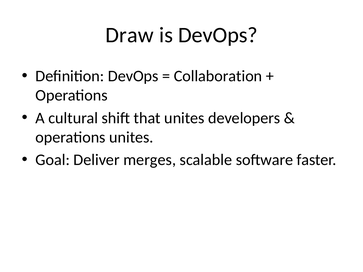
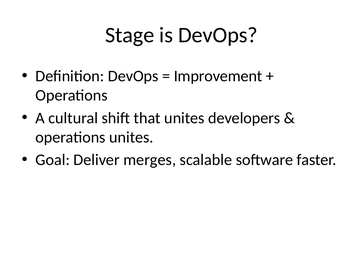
Draw: Draw -> Stage
Collaboration: Collaboration -> Improvement
